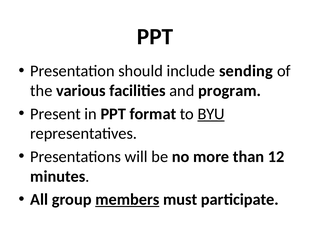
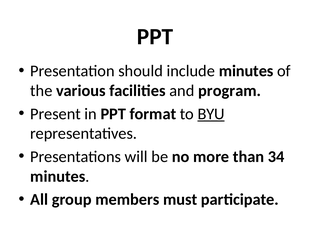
include sending: sending -> minutes
12: 12 -> 34
members underline: present -> none
